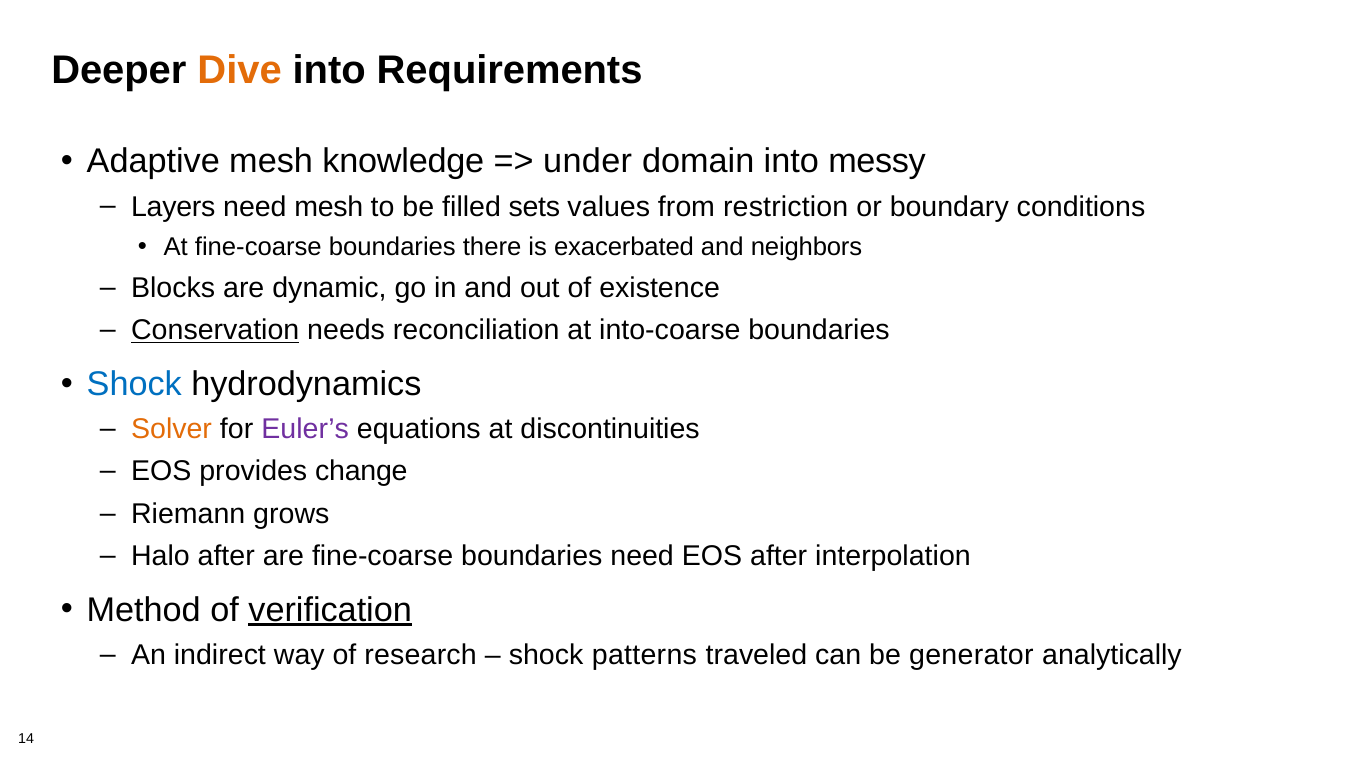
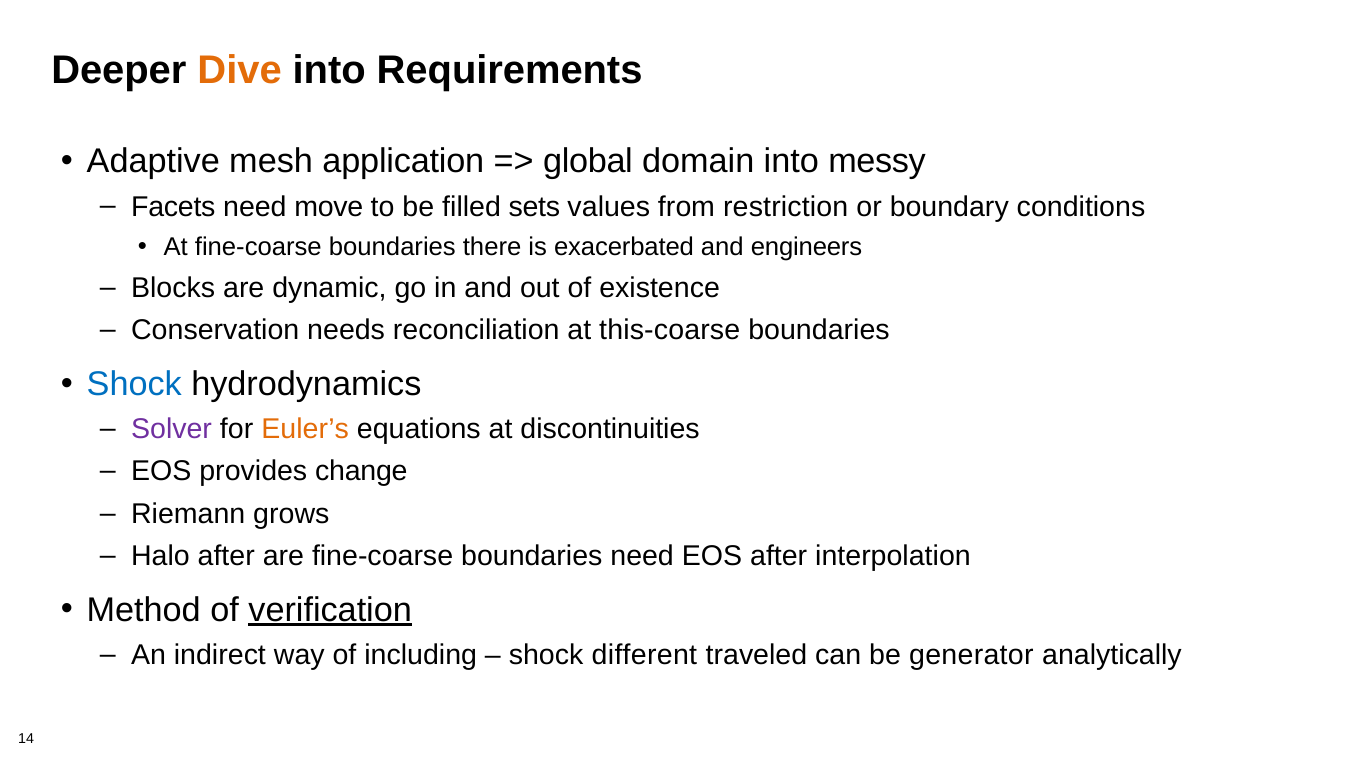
knowledge: knowledge -> application
under: under -> global
Layers: Layers -> Facets
need mesh: mesh -> move
neighbors: neighbors -> engineers
Conservation underline: present -> none
into-coarse: into-coarse -> this-coarse
Solver colour: orange -> purple
Euler’s colour: purple -> orange
research: research -> including
patterns: patterns -> different
